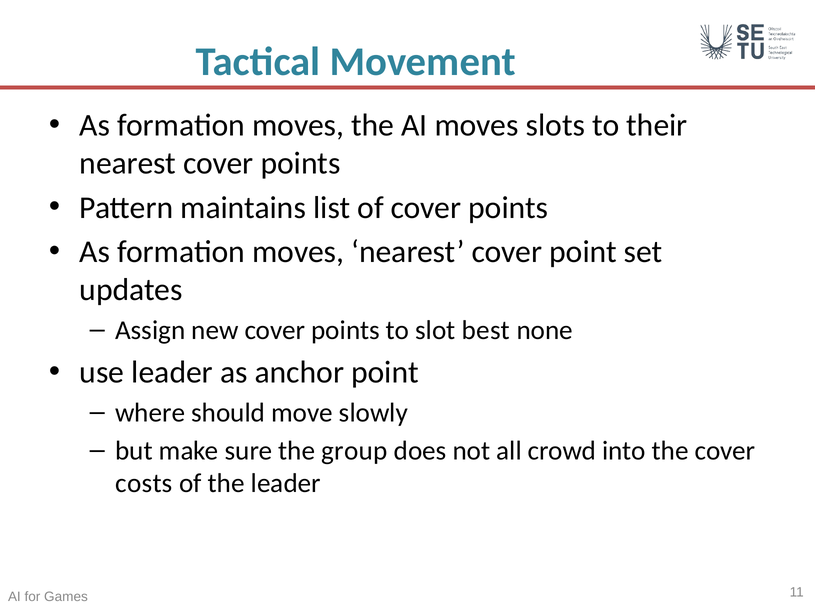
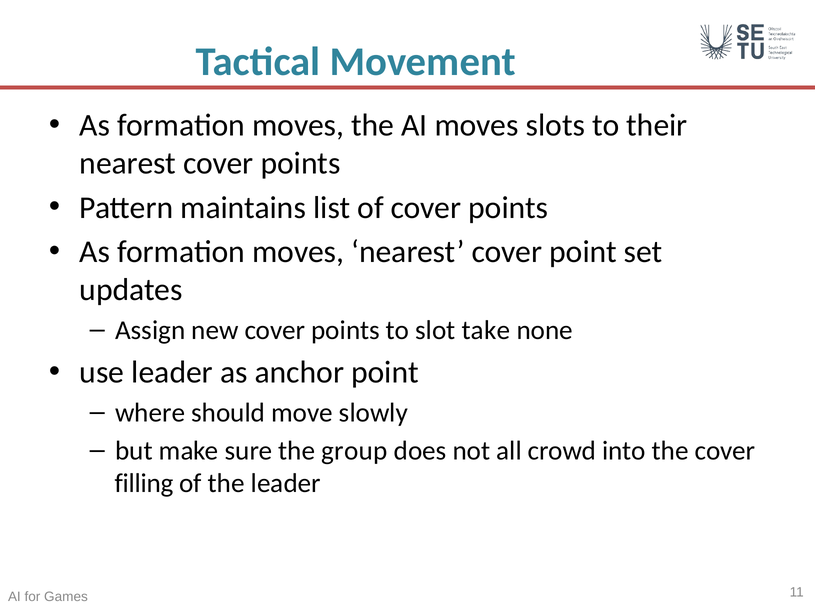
best: best -> take
costs: costs -> filling
